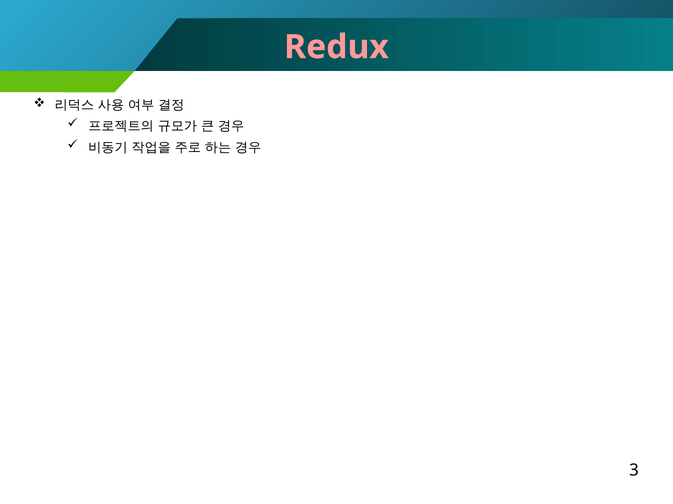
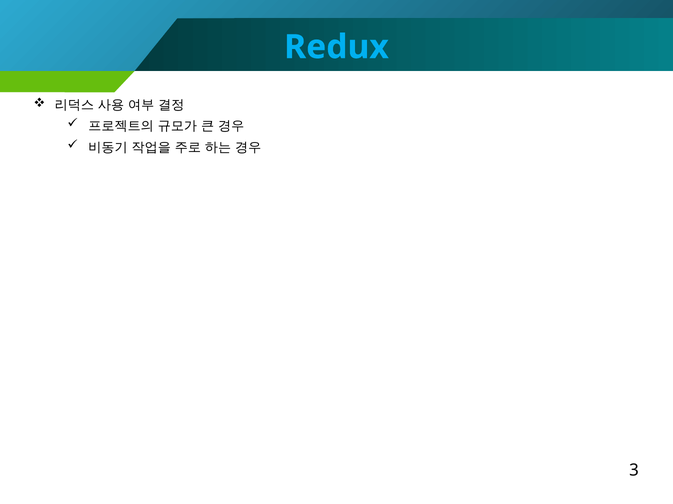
Redux colour: pink -> light blue
